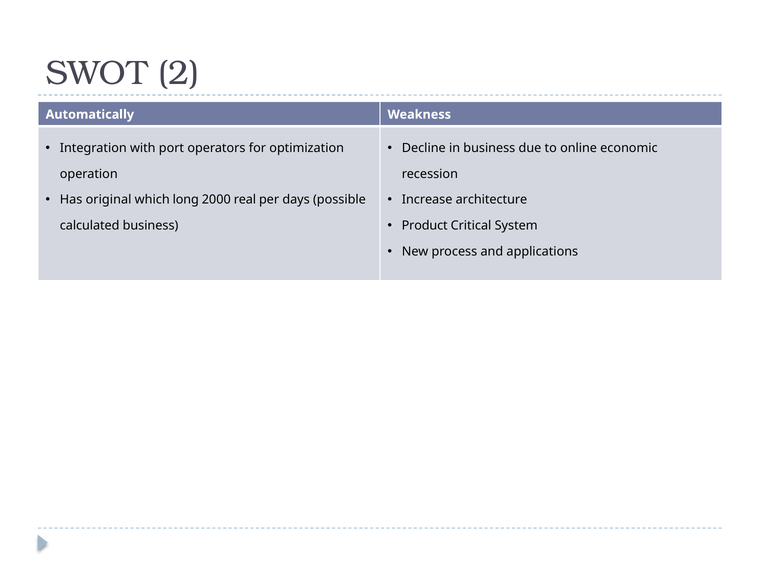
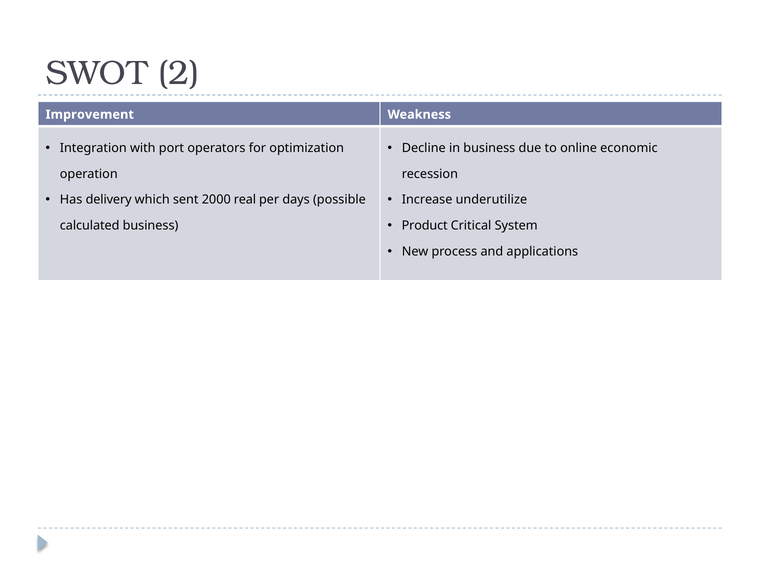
Automatically: Automatically -> Improvement
original: original -> delivery
long: long -> sent
architecture: architecture -> underutilize
